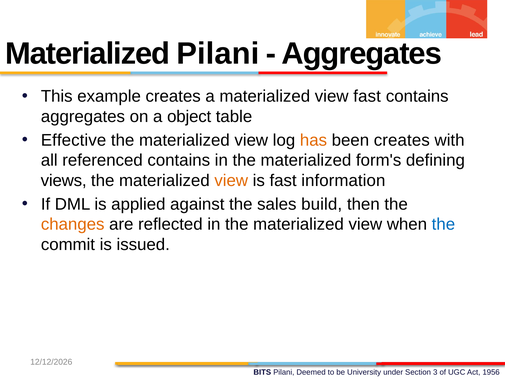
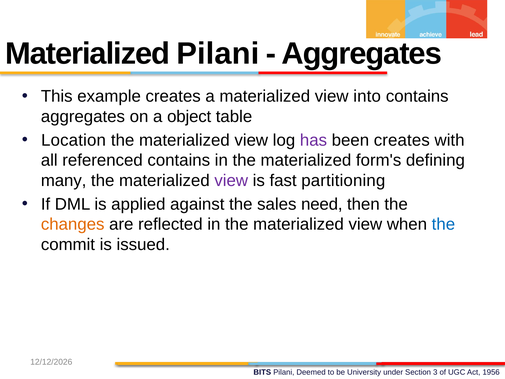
view fast: fast -> into
Effective: Effective -> Location
has colour: orange -> purple
views: views -> many
view at (231, 180) colour: orange -> purple
information: information -> partitioning
build: build -> need
